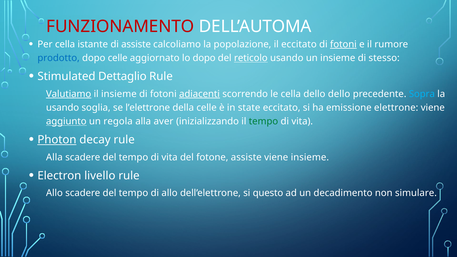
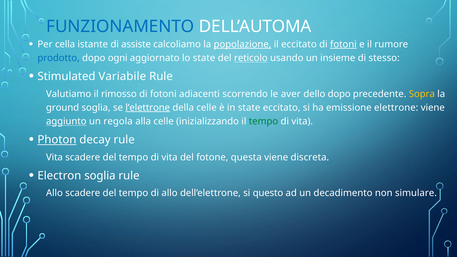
FUNZIONAMENTO colour: red -> blue
popolazione underline: none -> present
dopo celle: celle -> ogni
lo dopo: dopo -> state
Dettaglio: Dettaglio -> Variabile
Valutiamo underline: present -> none
il insieme: insieme -> rimosso
adiacenti underline: present -> none
le cella: cella -> aver
dello dello: dello -> dopo
Sopra colour: light blue -> yellow
usando at (63, 108): usando -> ground
l’elettrone underline: none -> present
alla aver: aver -> celle
Alla at (54, 157): Alla -> Vita
fotone assiste: assiste -> questa
viene insieme: insieme -> discreta
Electron livello: livello -> soglia
